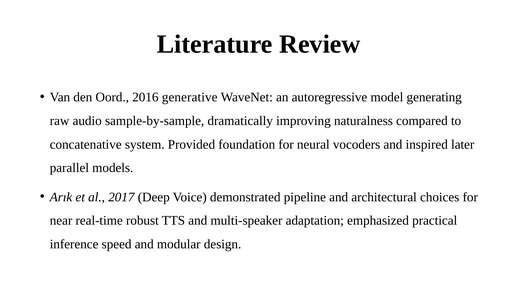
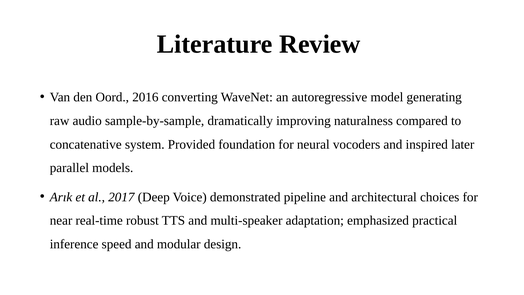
generative: generative -> converting
